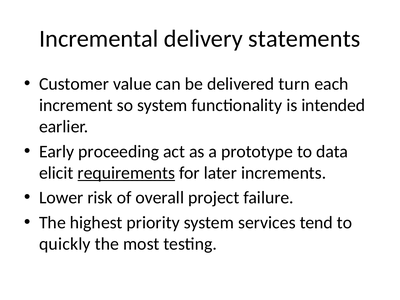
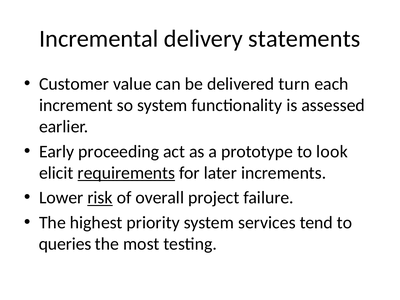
intended: intended -> assessed
data: data -> look
risk underline: none -> present
quickly: quickly -> queries
